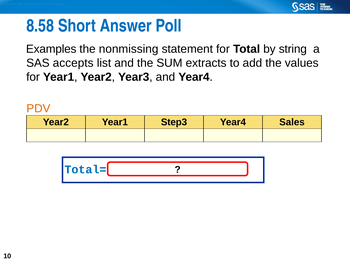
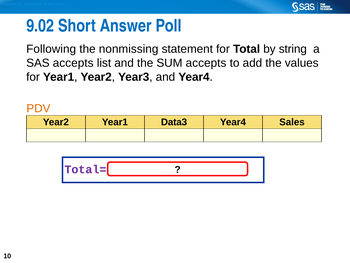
8.58: 8.58 -> 9.02
Examples: Examples -> Following
SUM extracts: extracts -> accepts
Step3: Step3 -> Data3
Total= colour: blue -> purple
